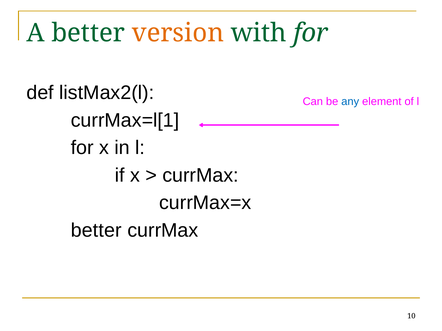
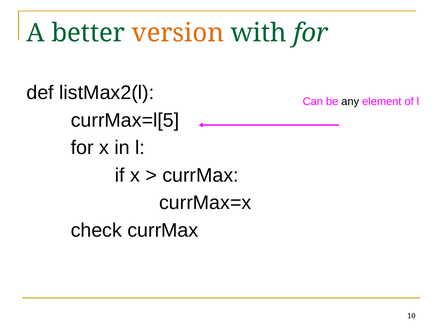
any colour: blue -> black
currMax=l[1: currMax=l[1 -> currMax=l[5
better at (96, 231): better -> check
